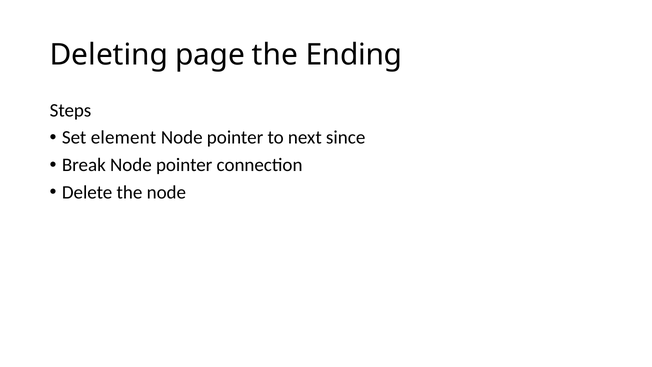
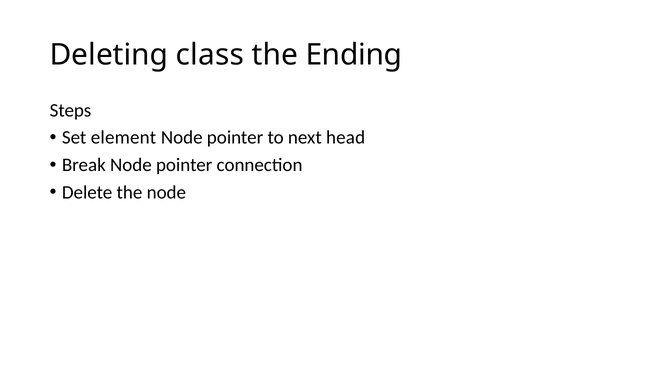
page: page -> class
since: since -> head
